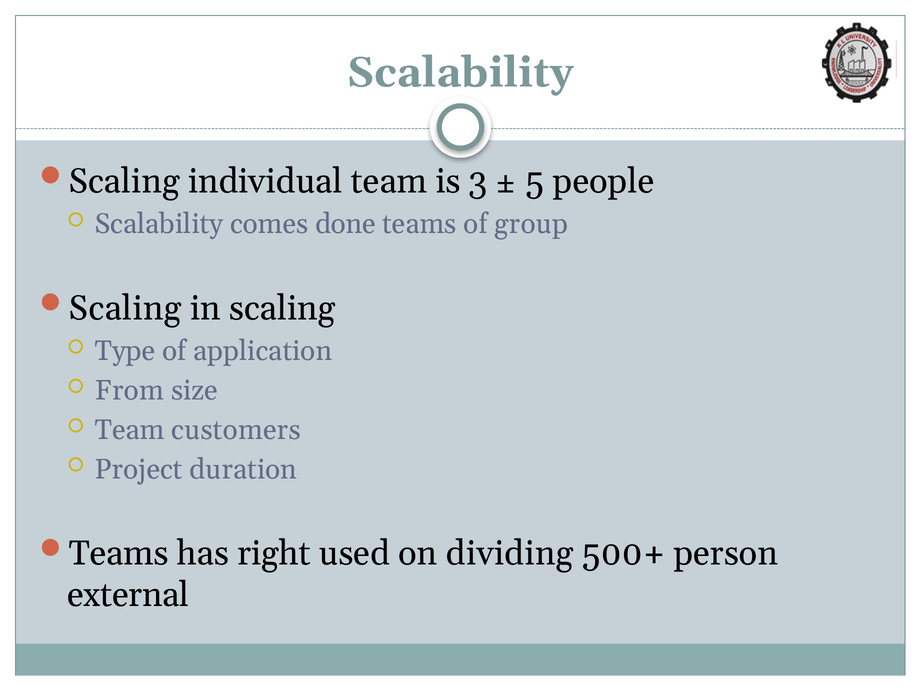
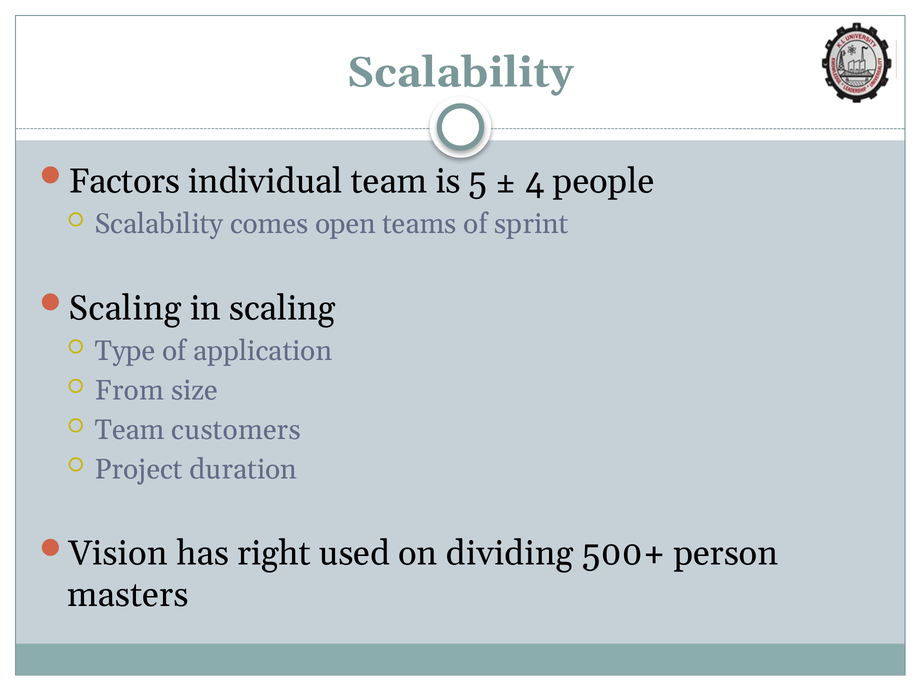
Scaling at (124, 181): Scaling -> Factors
3: 3 -> 5
5: 5 -> 4
done: done -> open
group: group -> sprint
Teams at (119, 553): Teams -> Vision
external: external -> masters
